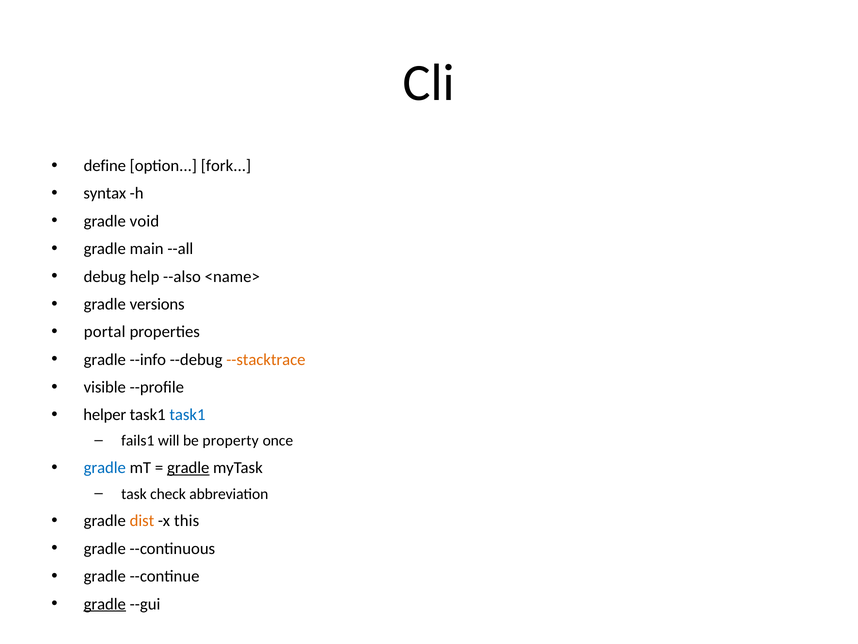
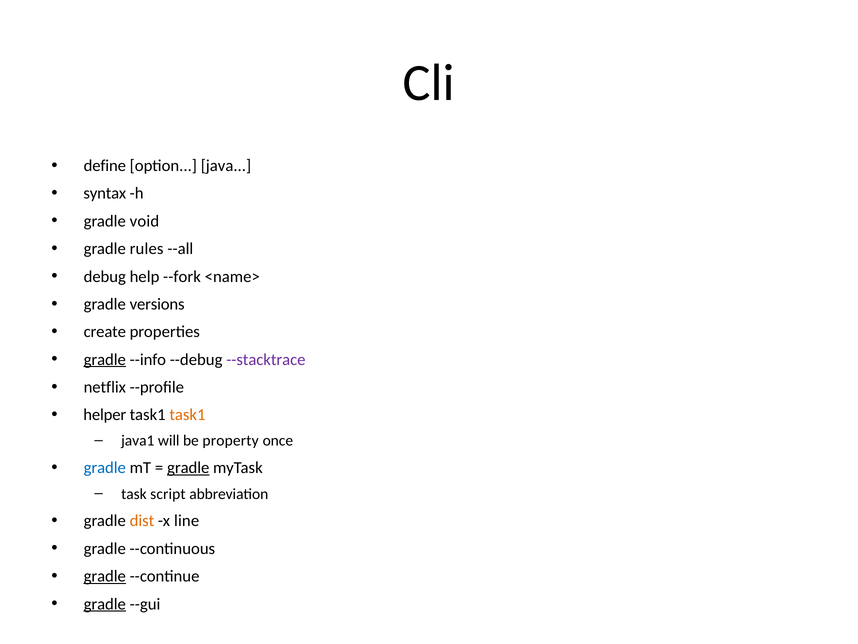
fork: fork -> java
main: main -> rules
--also: --also -> --fork
portal: portal -> create
gradle at (105, 359) underline: none -> present
--stacktrace colour: orange -> purple
visible: visible -> netflix
task1 at (187, 415) colour: blue -> orange
fails1: fails1 -> java1
check: check -> script
this: this -> line
gradle at (105, 576) underline: none -> present
